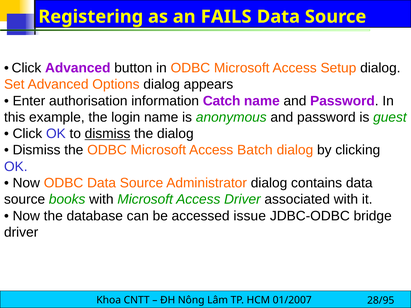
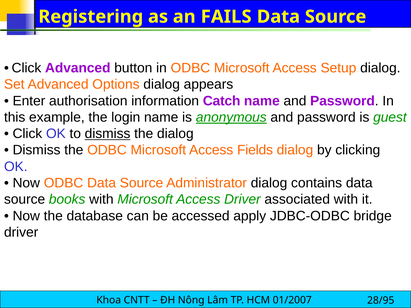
anonymous underline: none -> present
Batch: Batch -> Fields
issue: issue -> apply
